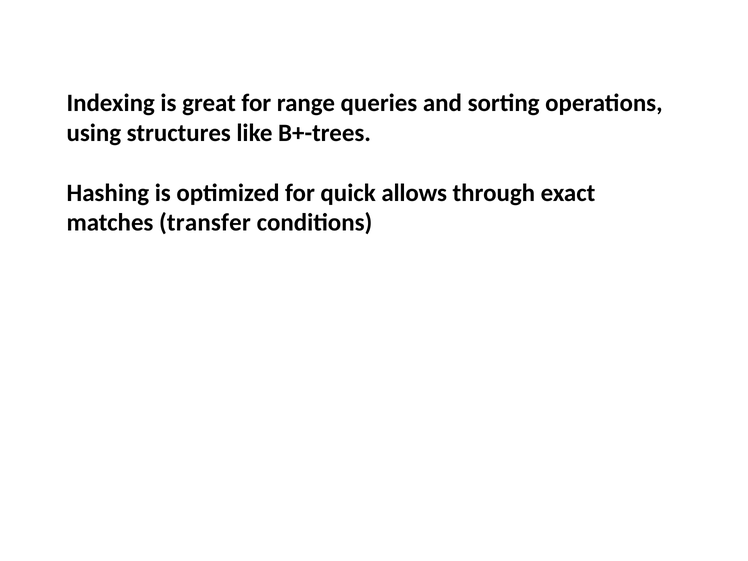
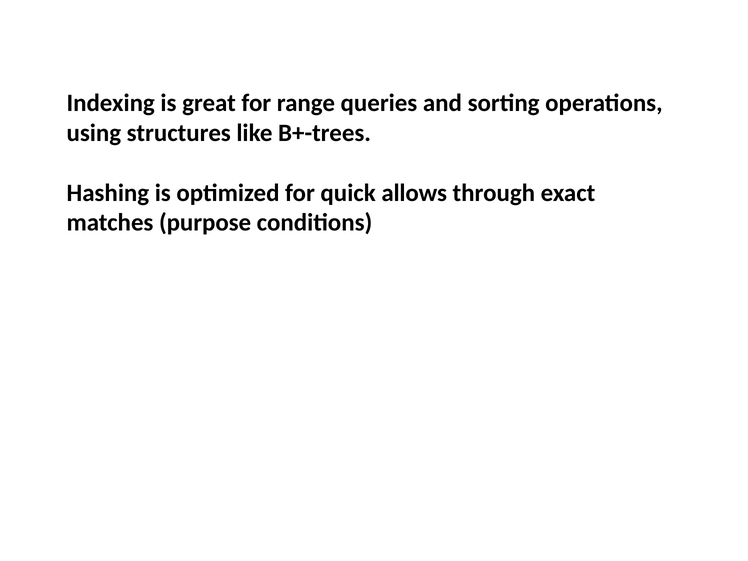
transfer: transfer -> purpose
